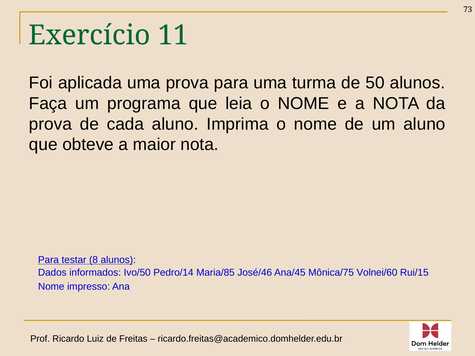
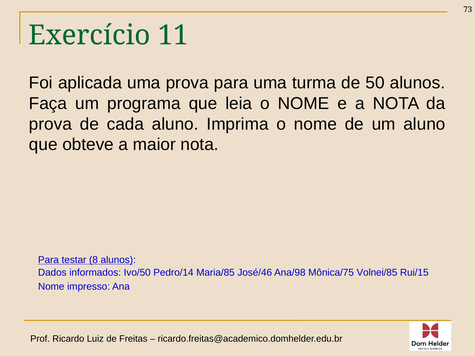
Ana/45: Ana/45 -> Ana/98
Volnei/60: Volnei/60 -> Volnei/85
